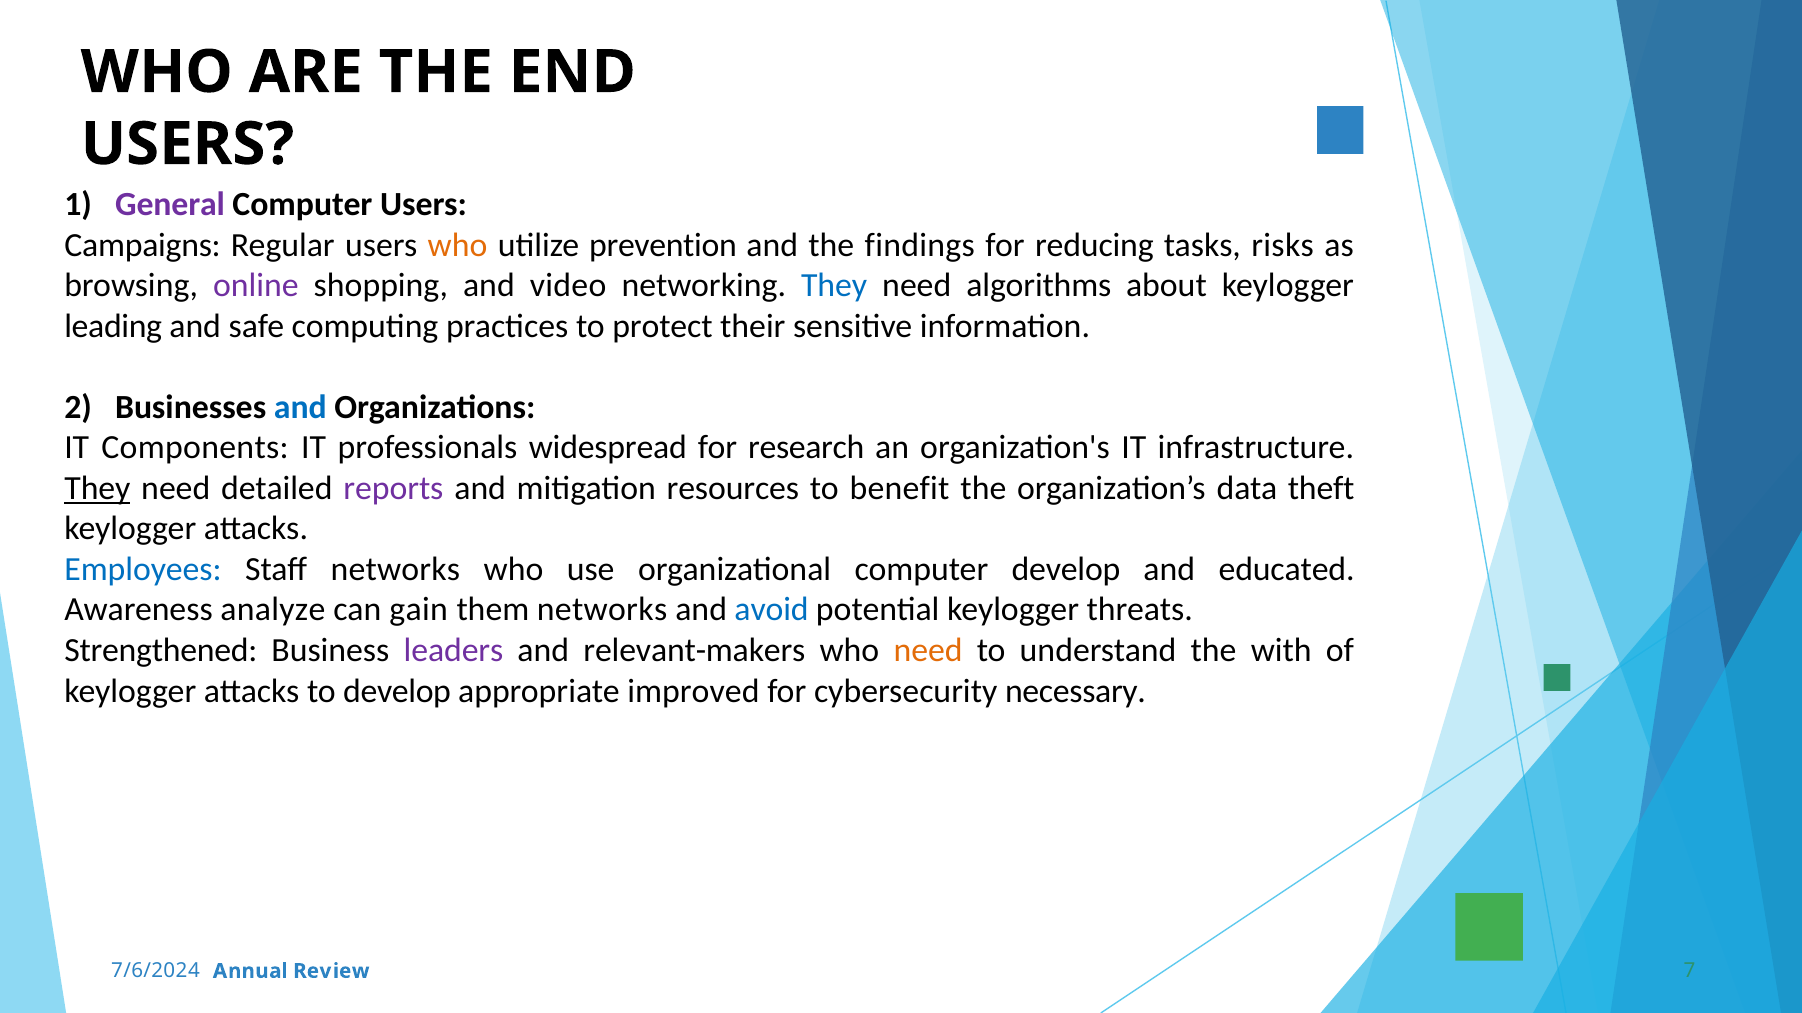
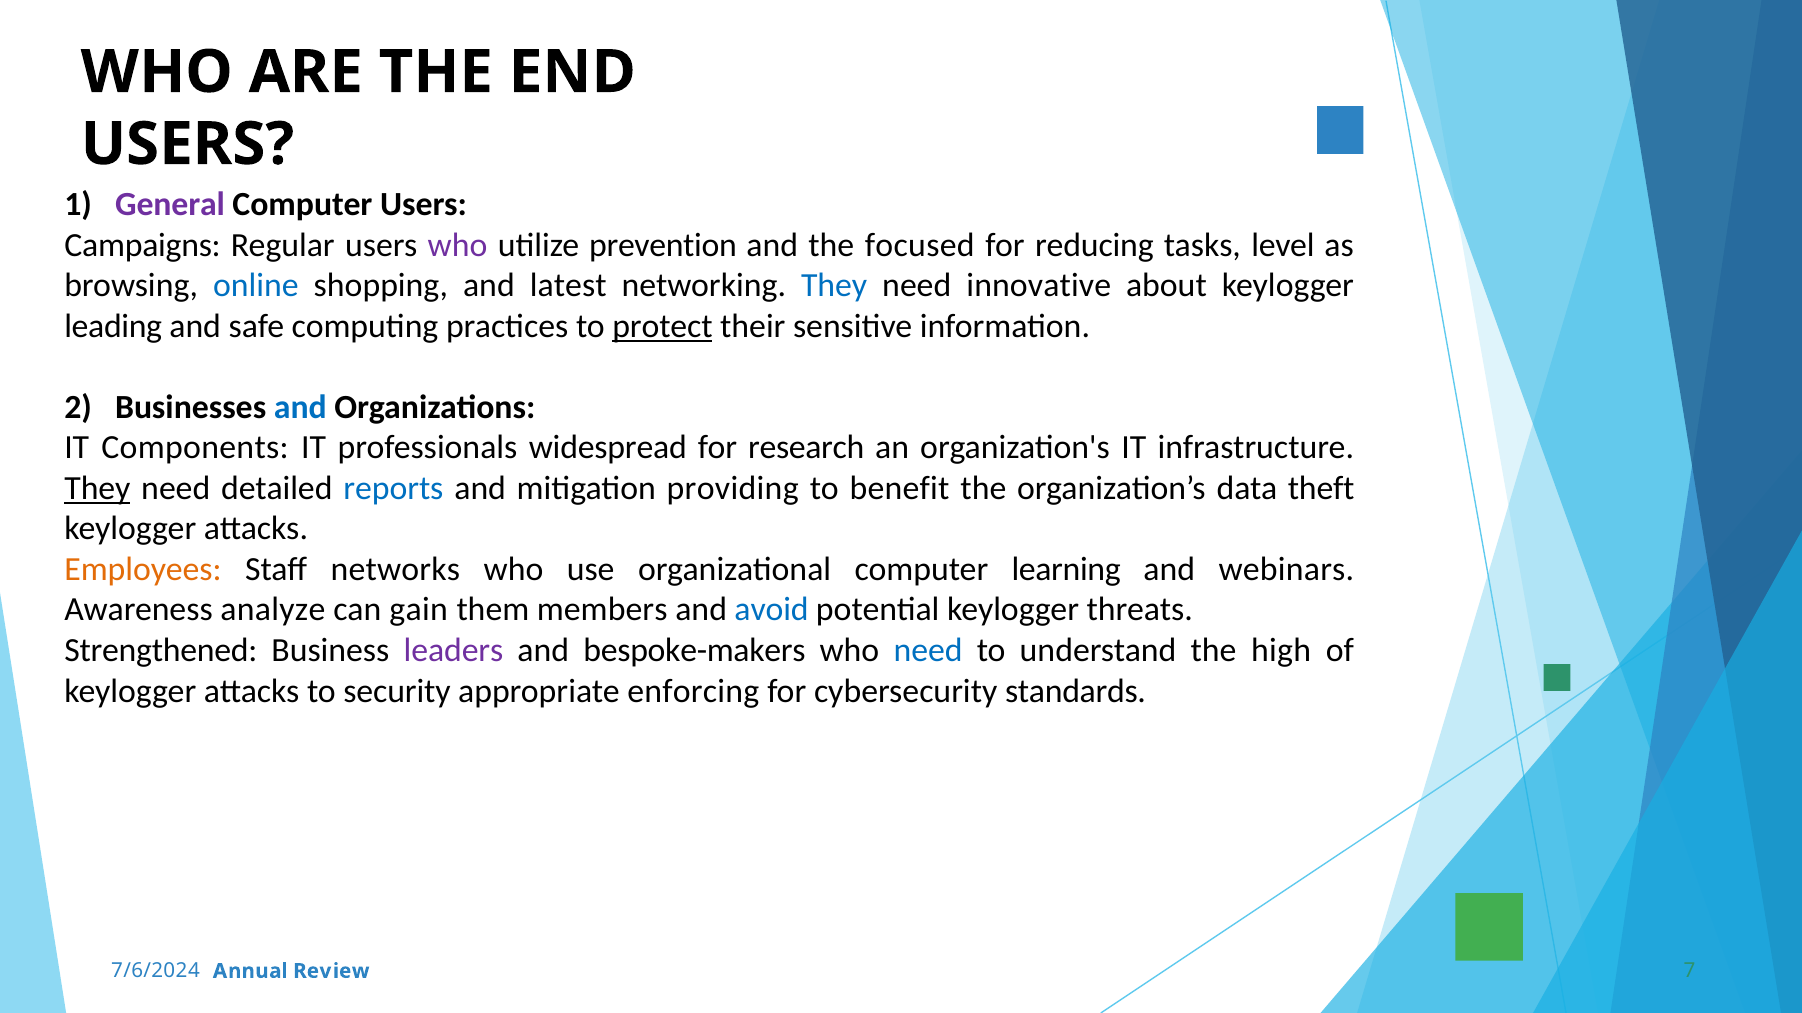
who at (458, 245) colour: orange -> purple
findings: findings -> focused
risks: risks -> level
online colour: purple -> blue
video: video -> latest
algorithms: algorithms -> innovative
protect underline: none -> present
reports colour: purple -> blue
resources: resources -> providing
Employees colour: blue -> orange
computer develop: develop -> learning
educated: educated -> webinars
them networks: networks -> members
relevant-makers: relevant-makers -> bespoke-makers
need at (928, 651) colour: orange -> blue
with: with -> high
to develop: develop -> security
improved: improved -> enforcing
necessary: necessary -> standards
